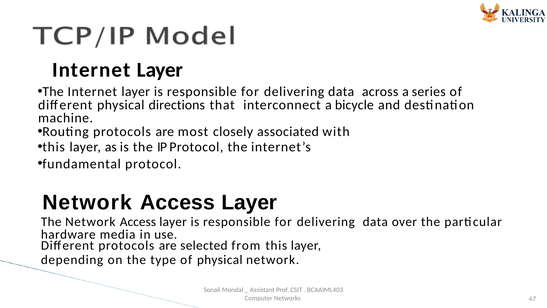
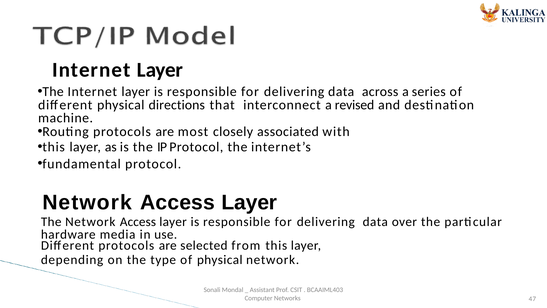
bicycle: bicycle -> revised
